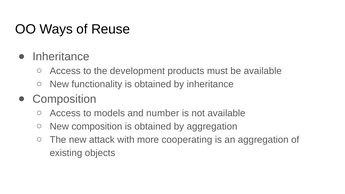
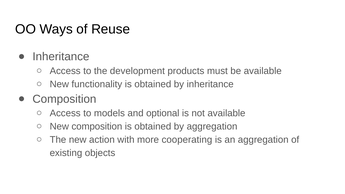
number: number -> optional
attack: attack -> action
